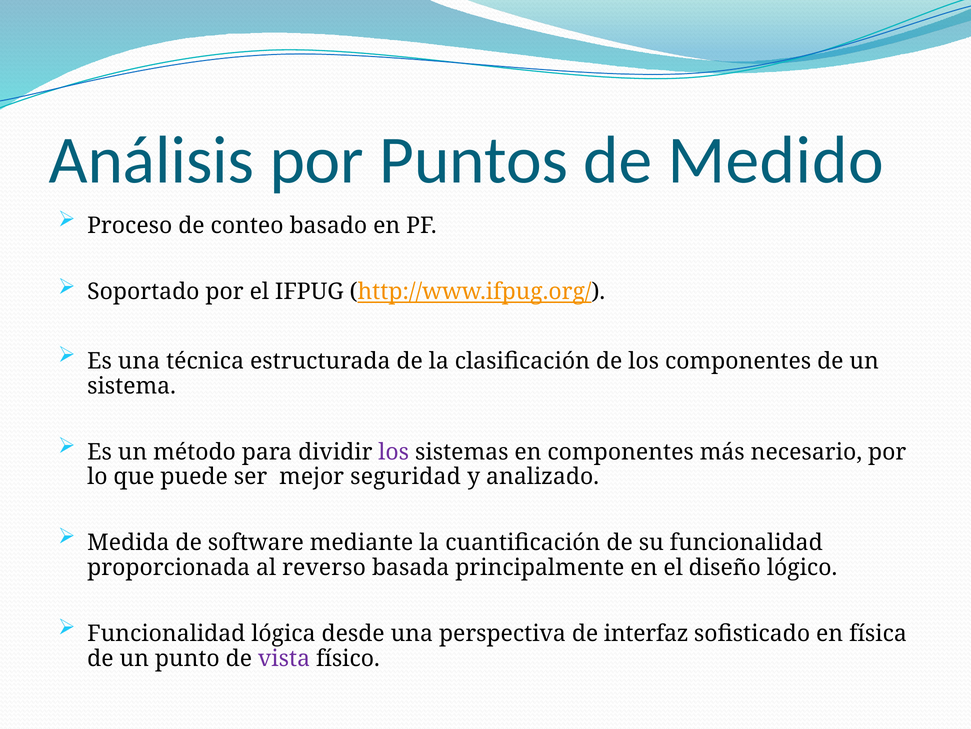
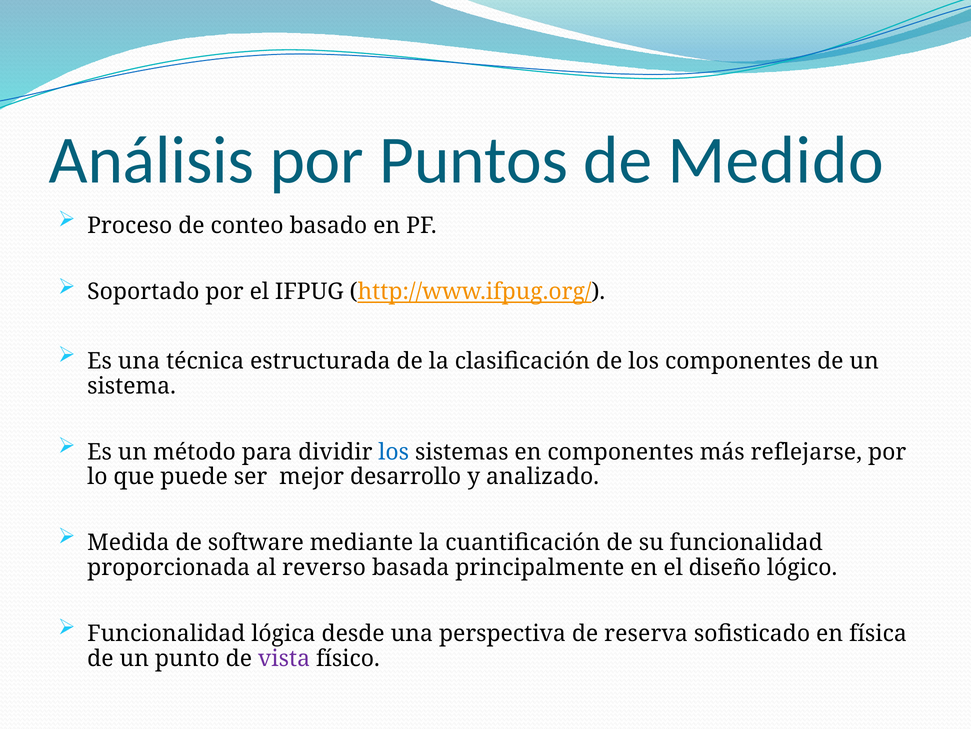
los at (394, 452) colour: purple -> blue
necesario: necesario -> reflejarse
seguridad: seguridad -> desarrollo
interfaz: interfaz -> reserva
